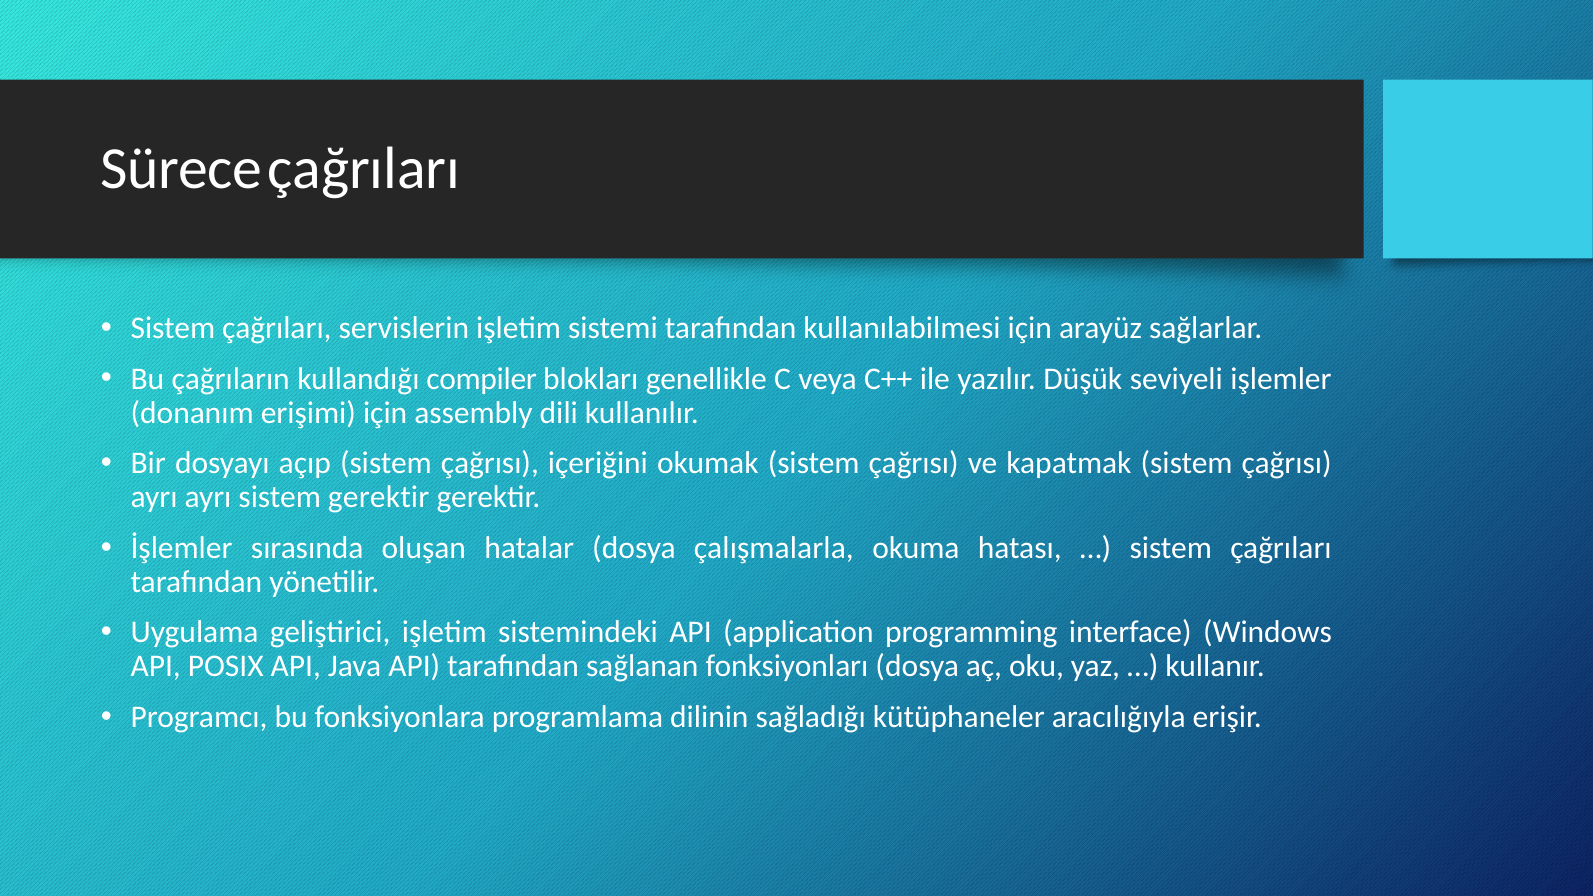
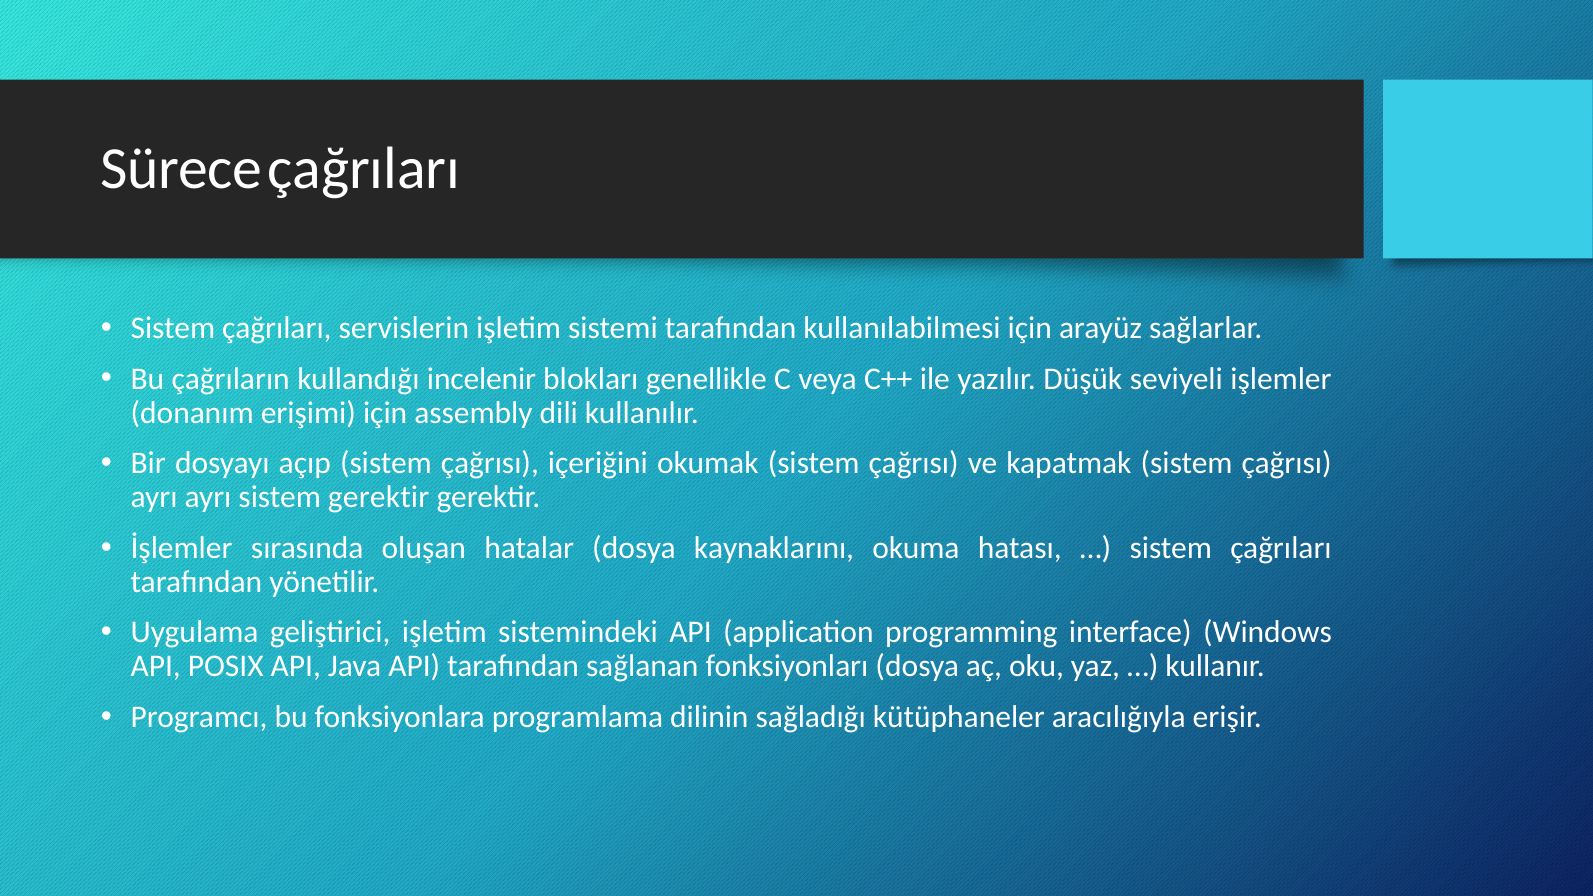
compiler: compiler -> incelenir
çalışmalarla: çalışmalarla -> kaynaklarını
